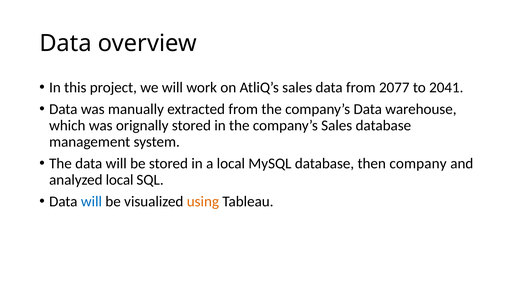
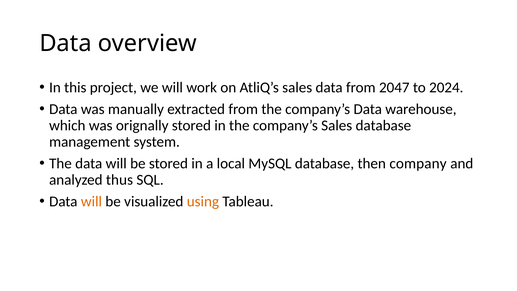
2077: 2077 -> 2047
2041: 2041 -> 2024
analyzed local: local -> thus
will at (91, 201) colour: blue -> orange
